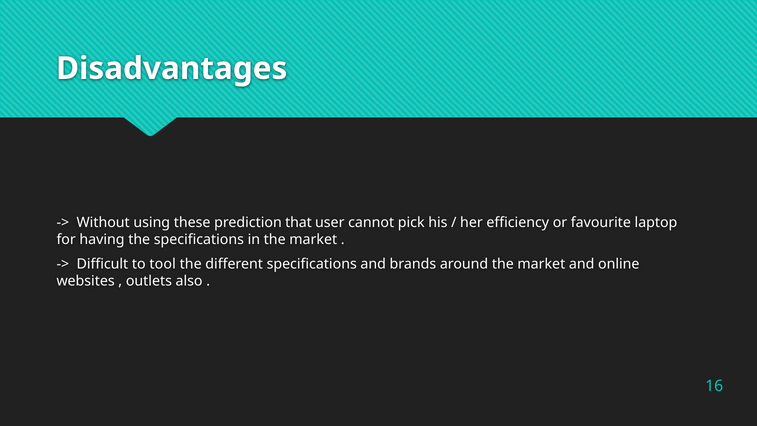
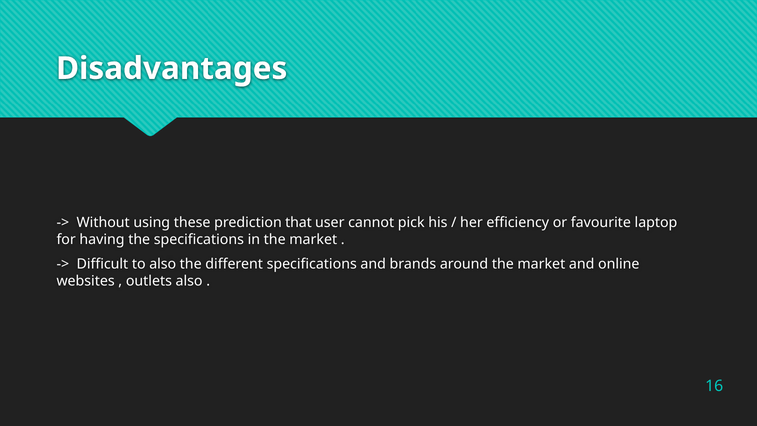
to tool: tool -> also
